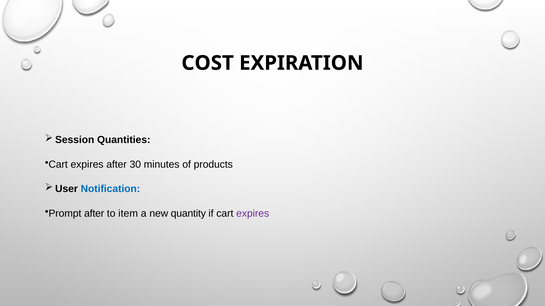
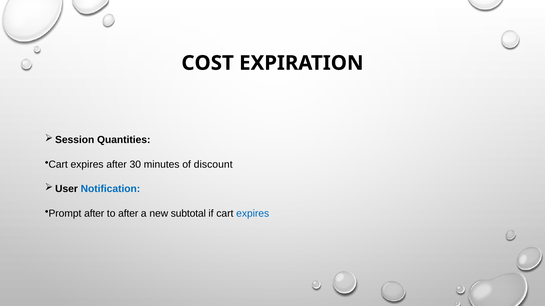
products: products -> discount
to item: item -> after
quantity: quantity -> subtotal
expires at (253, 214) colour: purple -> blue
